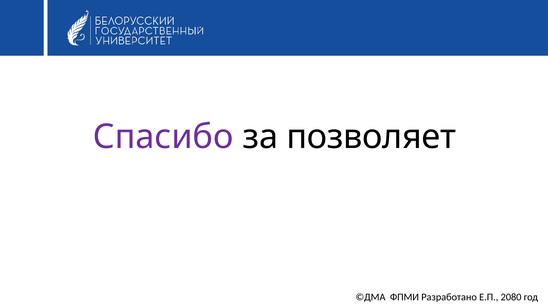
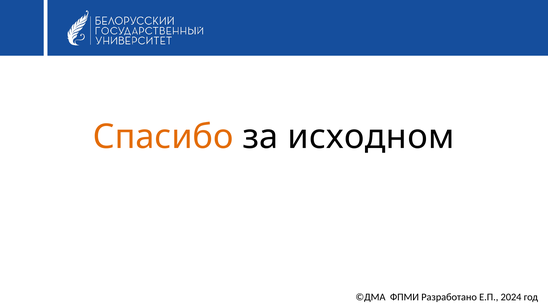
Спасибо colour: purple -> orange
позволяет: позволяет -> исходном
2080: 2080 -> 2024
